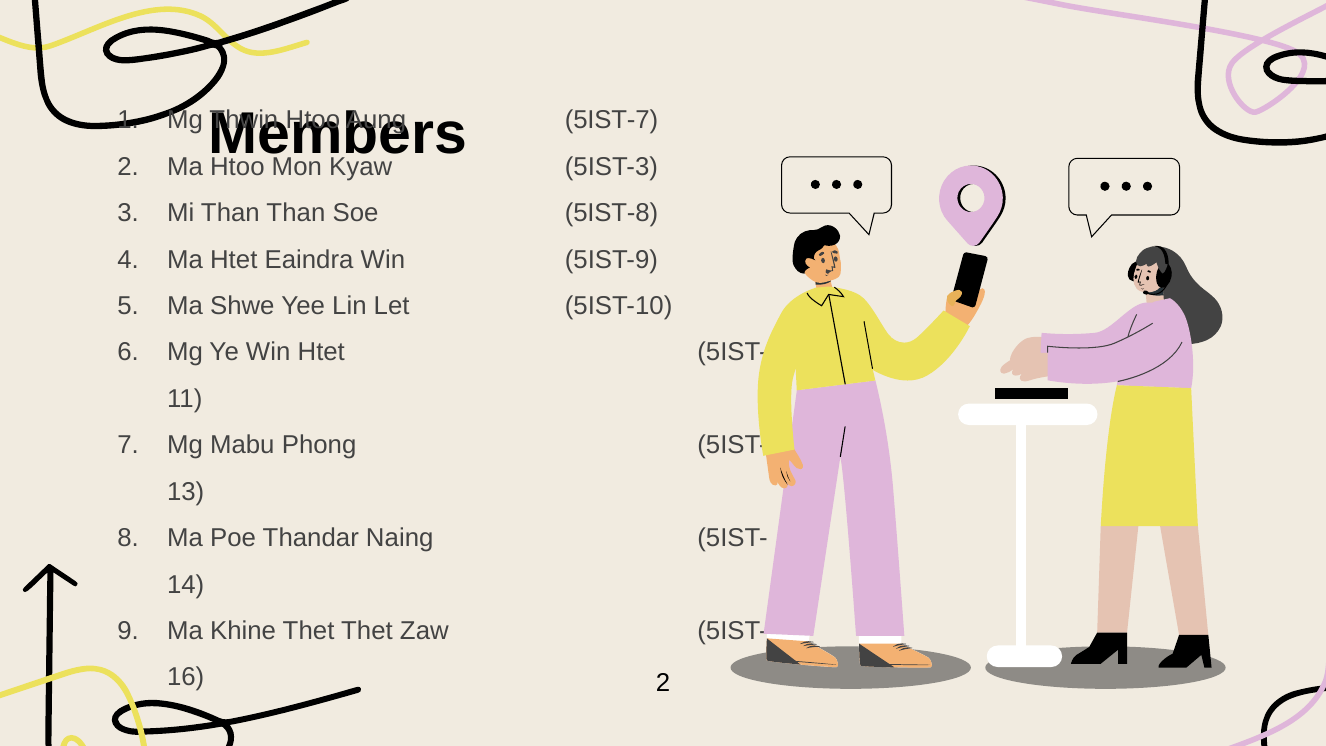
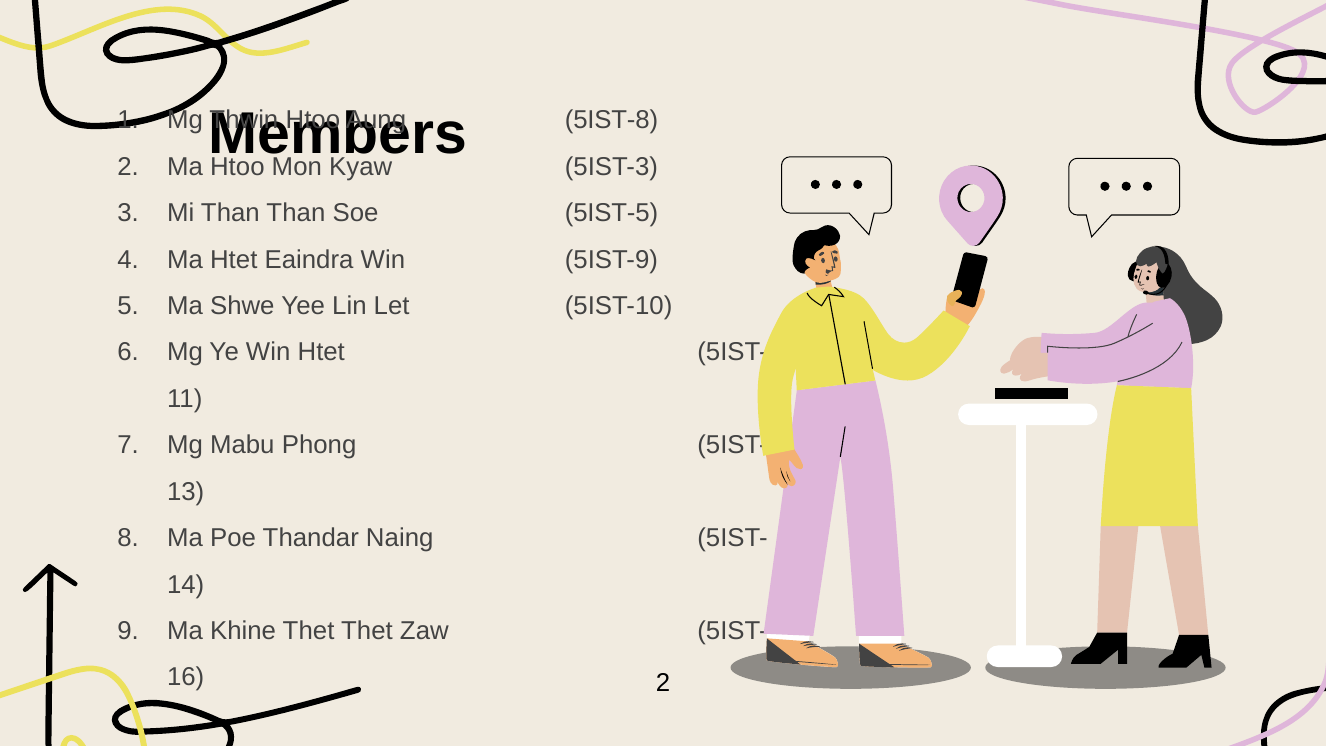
5IST-7: 5IST-7 -> 5IST-8
5IST-8: 5IST-8 -> 5IST-5
